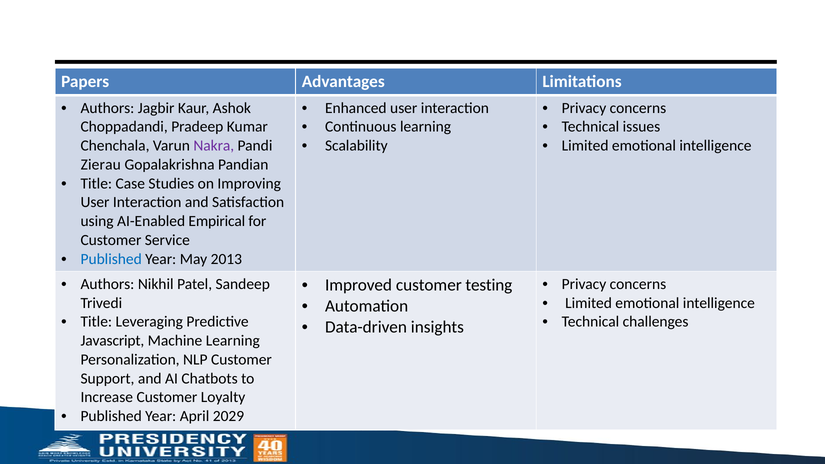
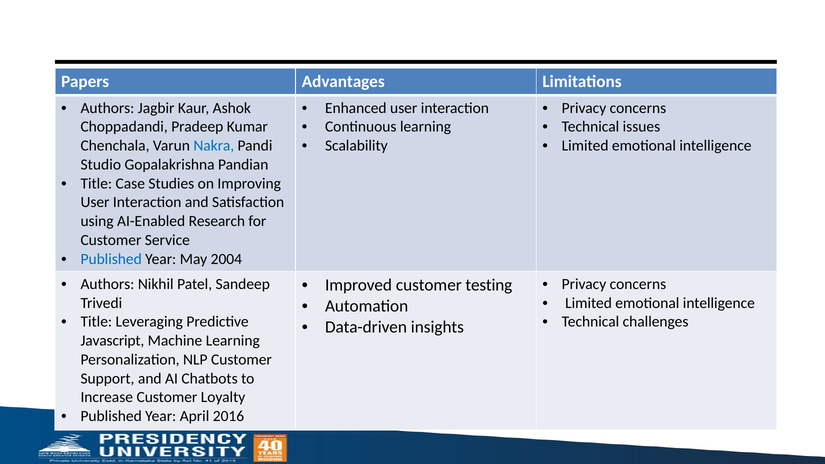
Nakra colour: purple -> blue
Zierau: Zierau -> Studio
Empirical: Empirical -> Research
2013: 2013 -> 2004
2029: 2029 -> 2016
